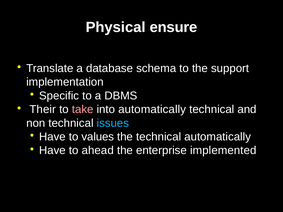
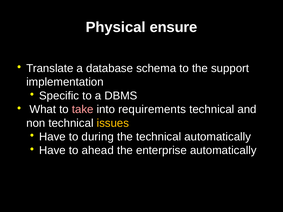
Their: Their -> What
into automatically: automatically -> requirements
issues colour: light blue -> yellow
values: values -> during
enterprise implemented: implemented -> automatically
